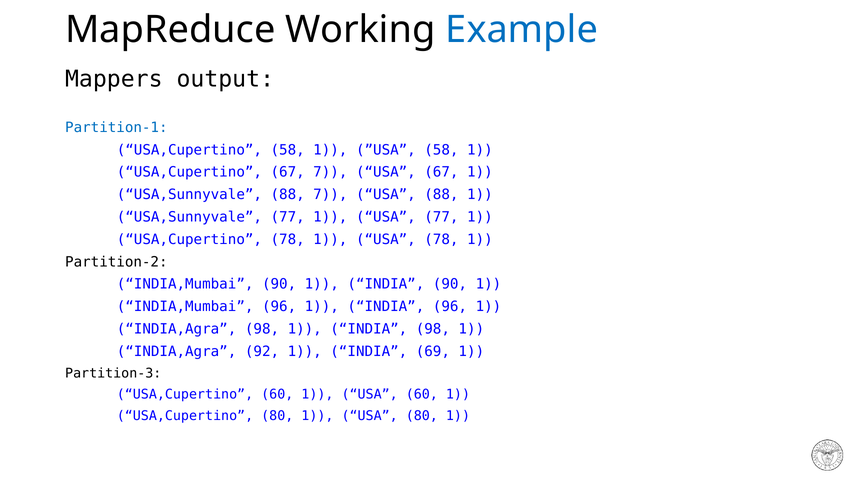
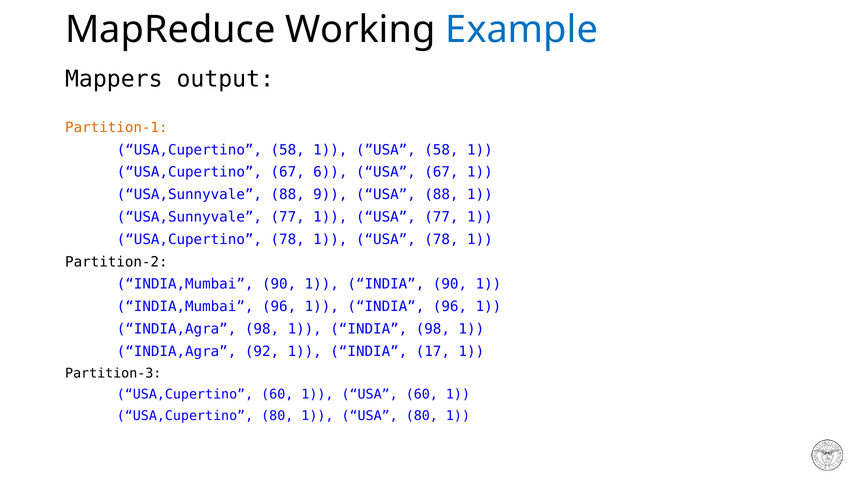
Partition-1 colour: blue -> orange
67 7: 7 -> 6
88 7: 7 -> 9
69: 69 -> 17
